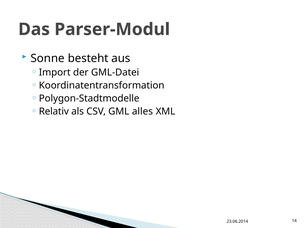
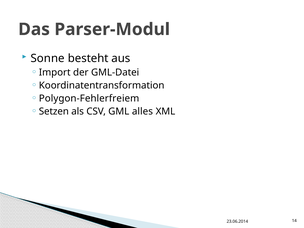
Polygon-Stadtmodelle: Polygon-Stadtmodelle -> Polygon-Fehlerfreiem
Relativ: Relativ -> Setzen
